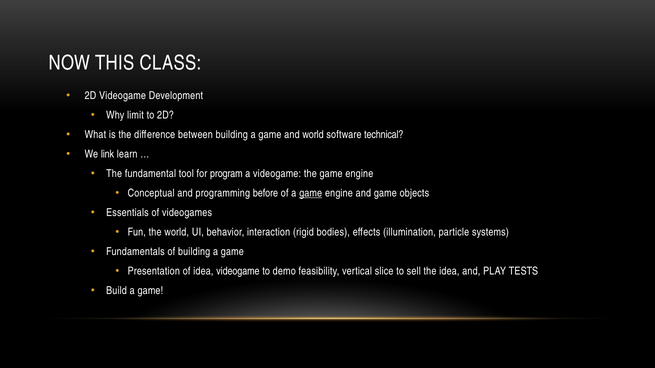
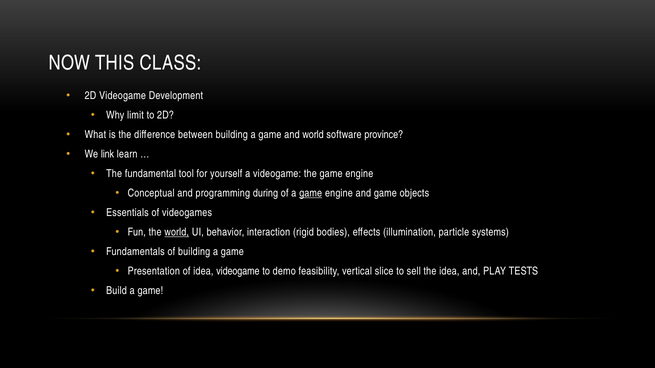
technical: technical -> province
program: program -> yourself
before: before -> during
world at (177, 232) underline: none -> present
